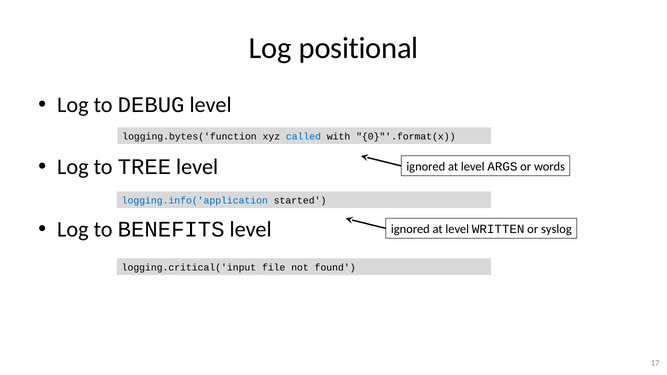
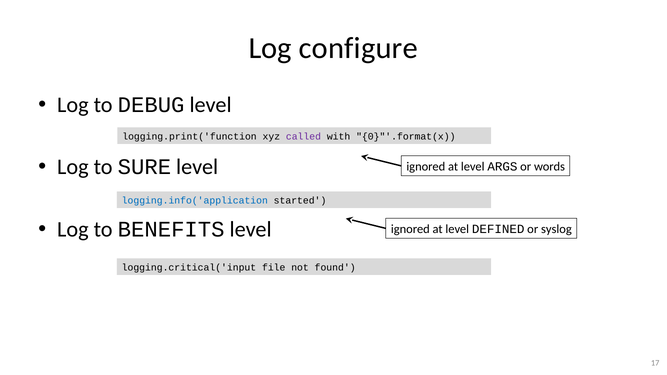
positional: positional -> configure
logging.bytes('function: logging.bytes('function -> logging.print('function
called colour: blue -> purple
TREE: TREE -> SURE
WRITTEN: WRITTEN -> DEFINED
